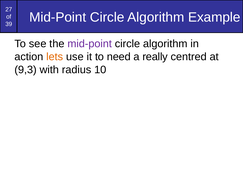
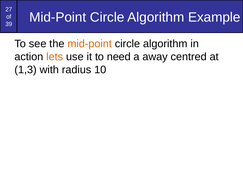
mid-point at (90, 44) colour: purple -> orange
really: really -> away
9,3: 9,3 -> 1,3
